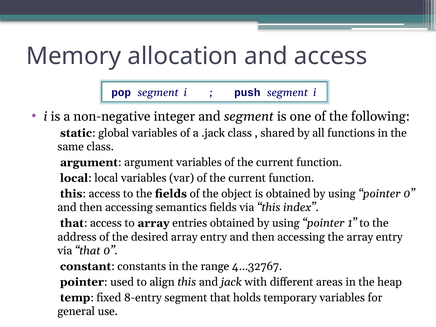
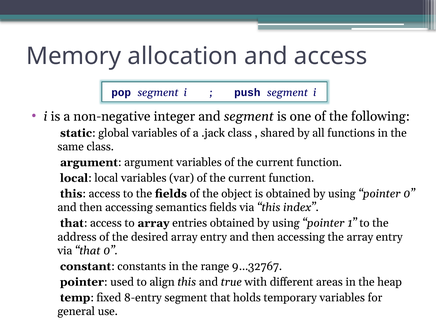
4…32767: 4…32767 -> 9…32767
jack: jack -> true
